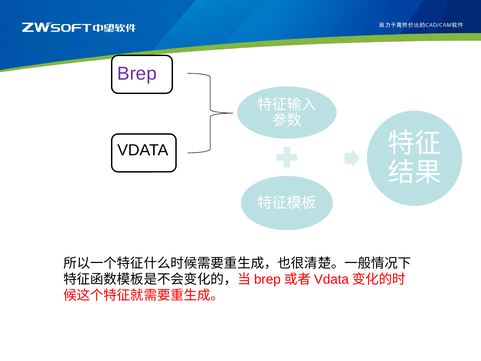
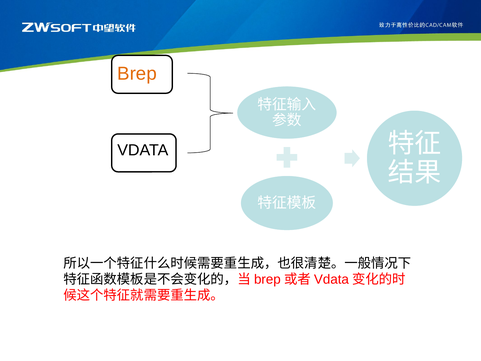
Brep colour: purple -> orange
